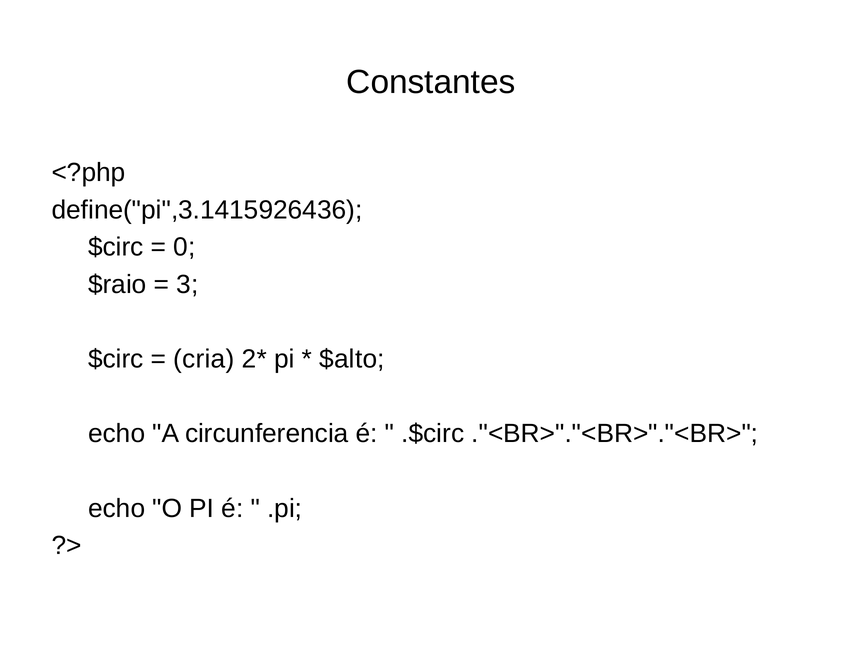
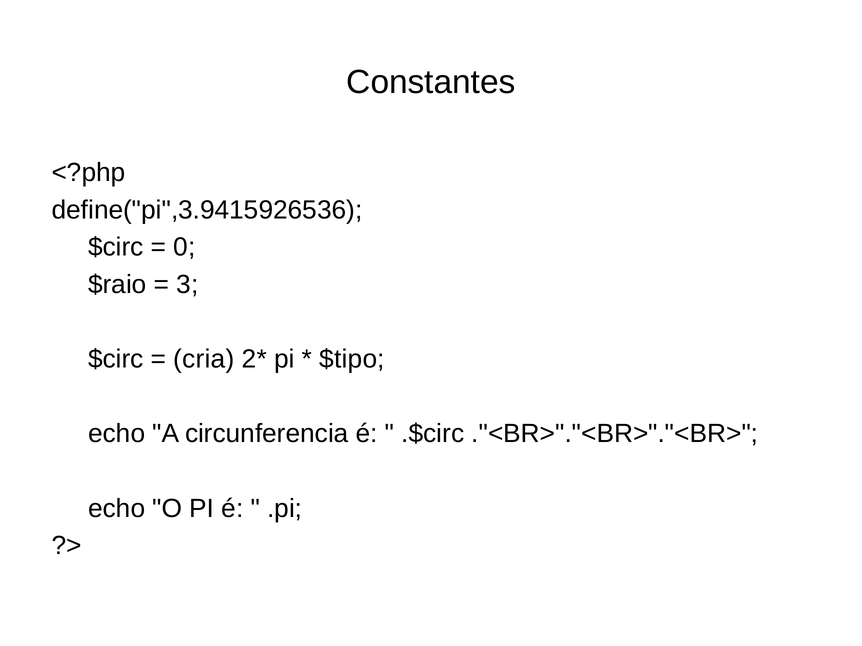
define("pi",3.1415926436: define("pi",3.1415926436 -> define("pi",3.9415926536
$alto: $alto -> $tipo
